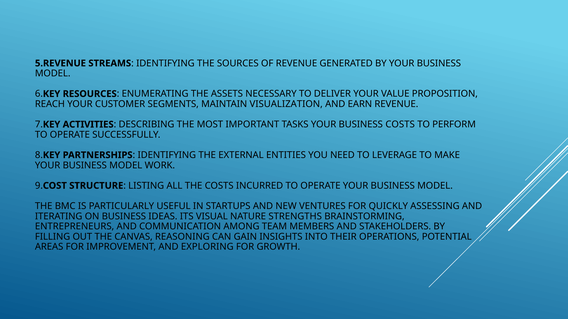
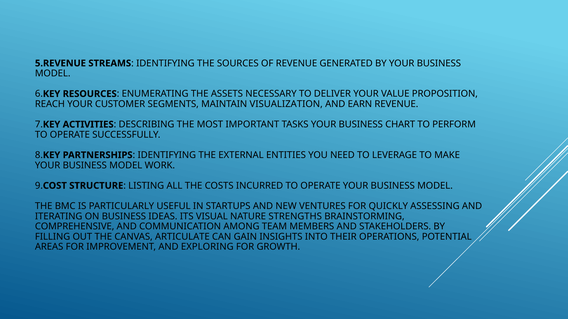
BUSINESS COSTS: COSTS -> CHART
ENTREPRENEURS: ENTREPRENEURS -> COMPREHENSIVE
REASONING: REASONING -> ARTICULATE
